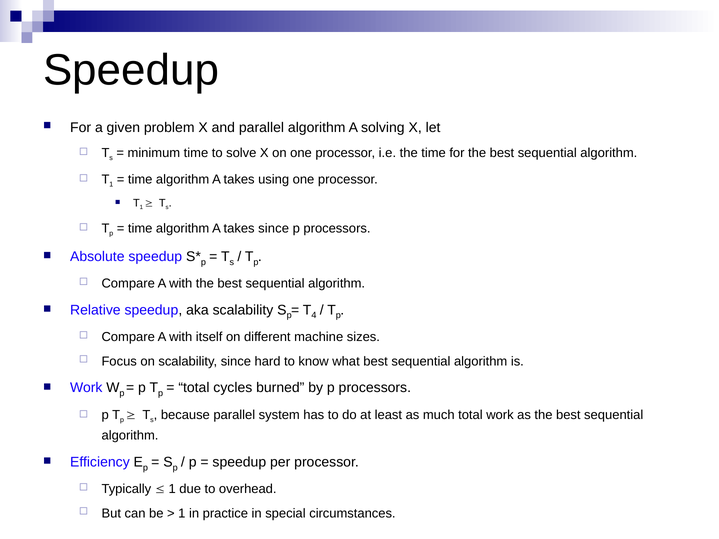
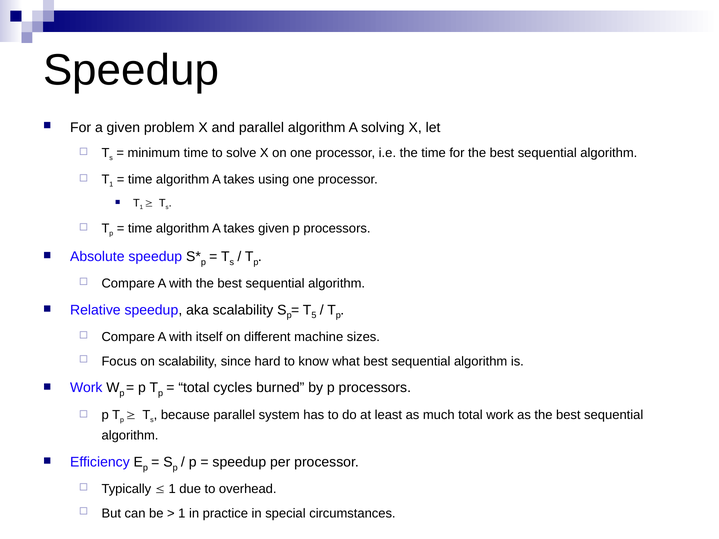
takes since: since -> given
4: 4 -> 5
